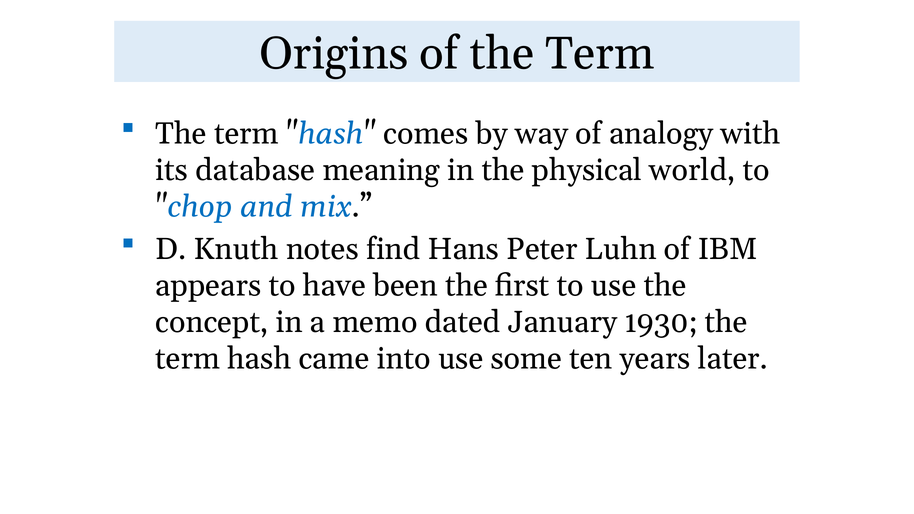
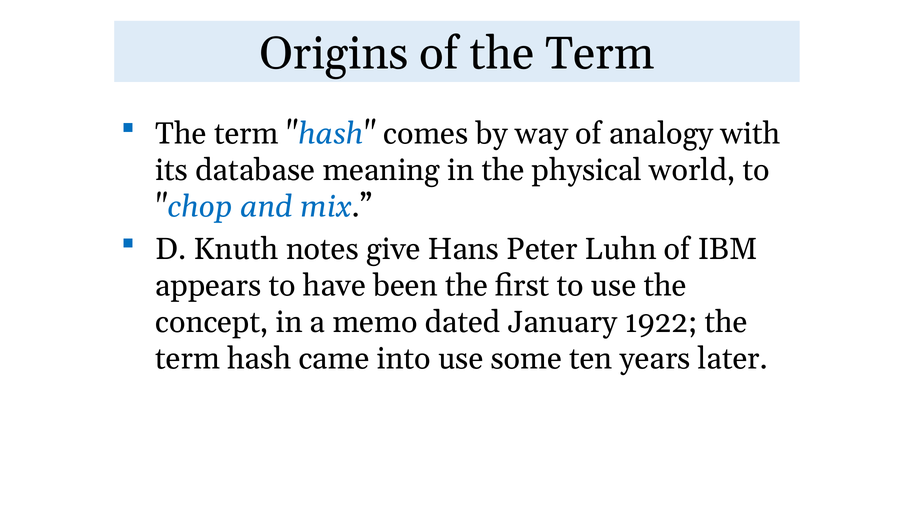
find: find -> give
1930: 1930 -> 1922
